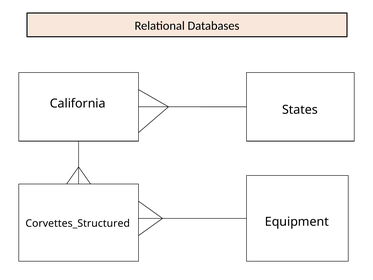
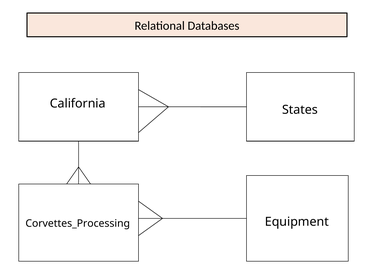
Corvettes_Structured: Corvettes_Structured -> Corvettes_Processing
